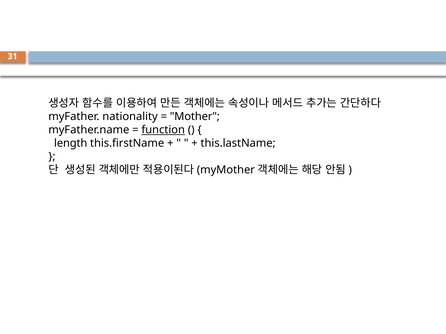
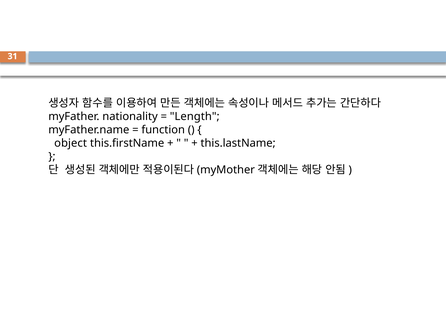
Mother: Mother -> Length
function underline: present -> none
length: length -> object
